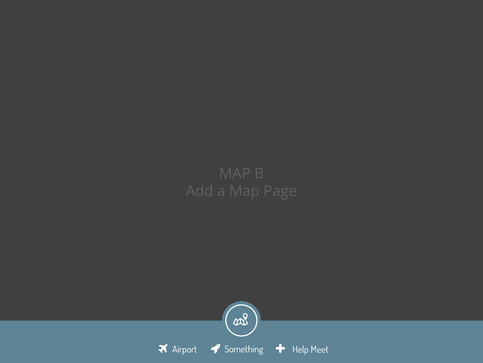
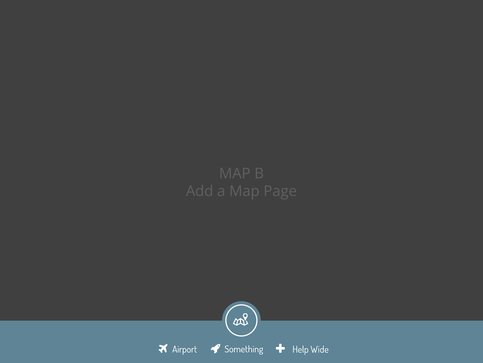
Meet: Meet -> Wide
